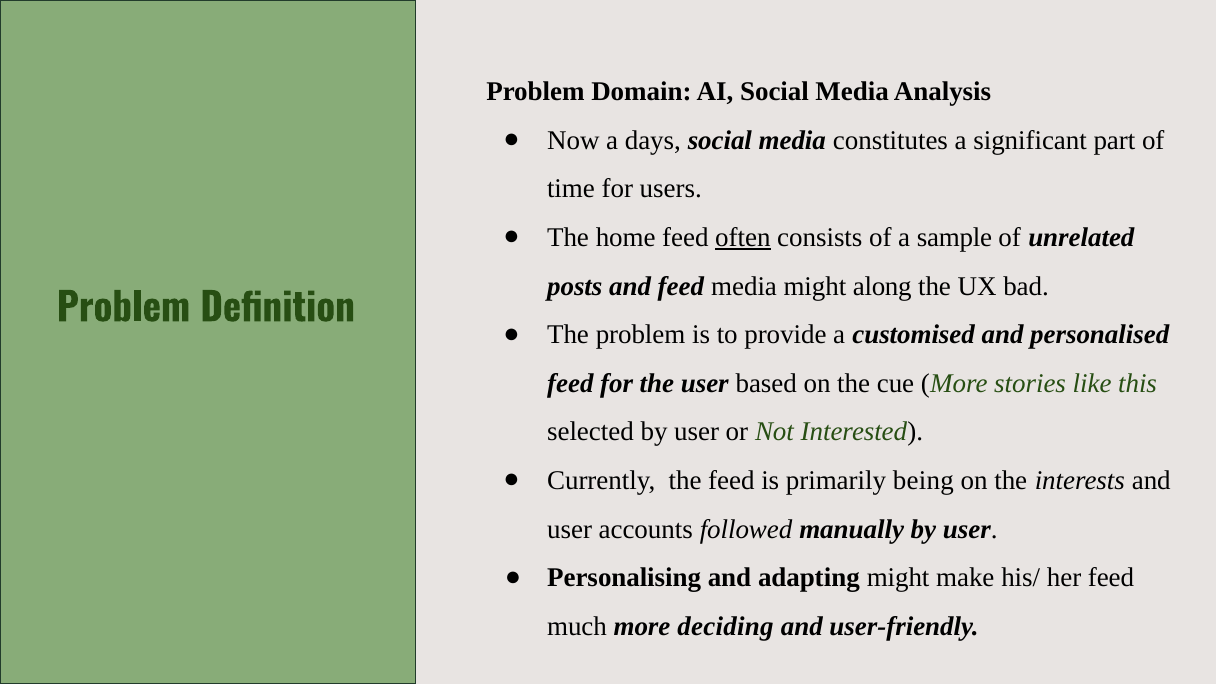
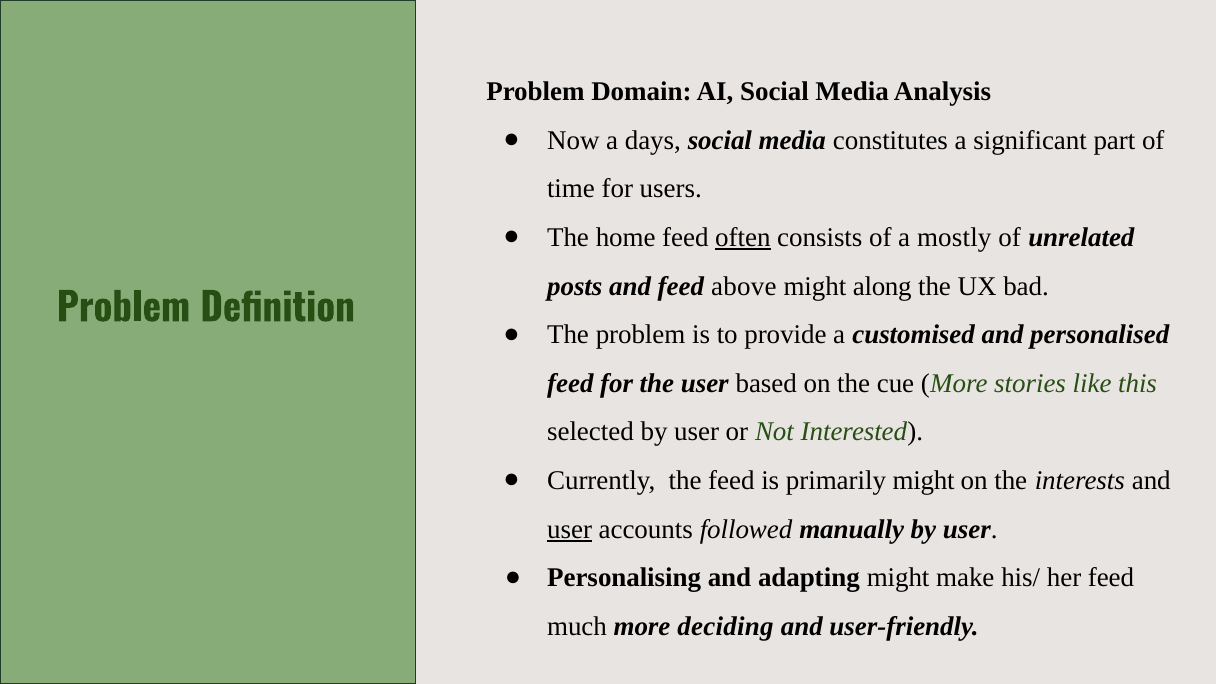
sample: sample -> mostly
feed media: media -> above
primarily being: being -> might
user at (570, 529) underline: none -> present
